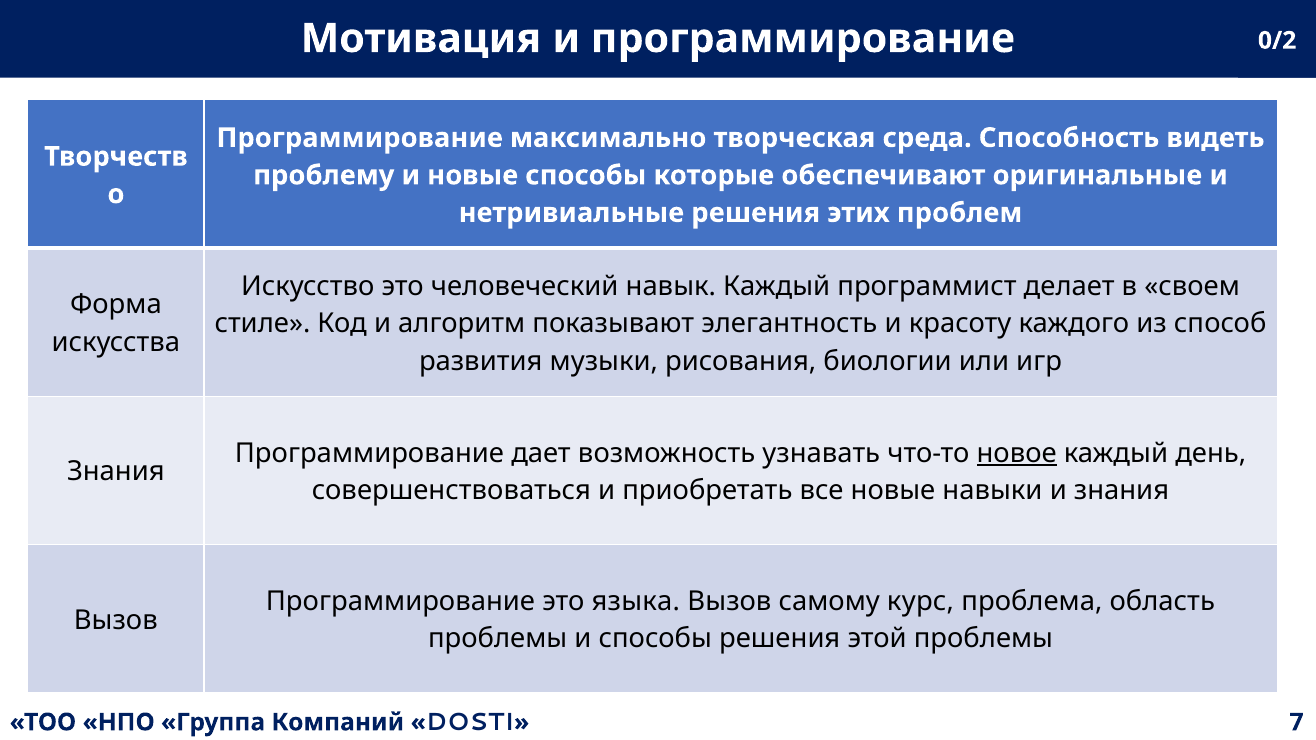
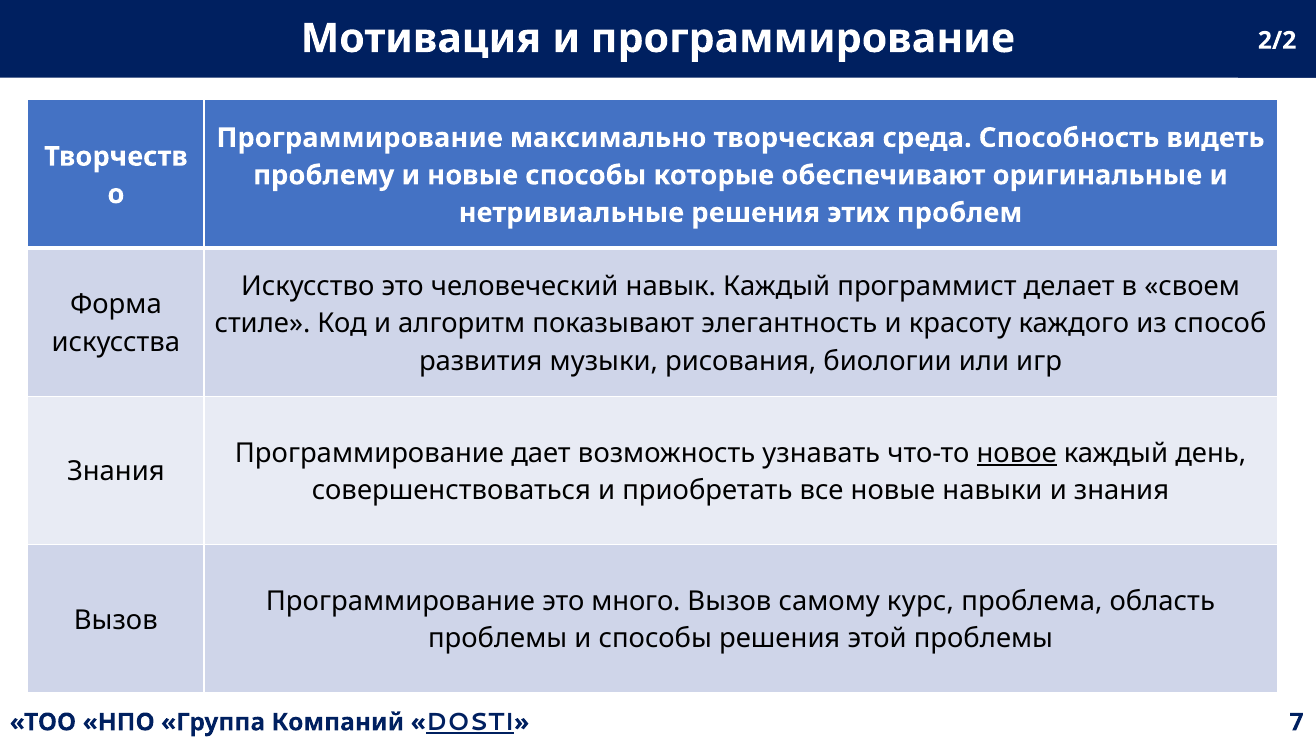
0/2: 0/2 -> 2/2
языка: языка -> много
DOSTI underline: none -> present
